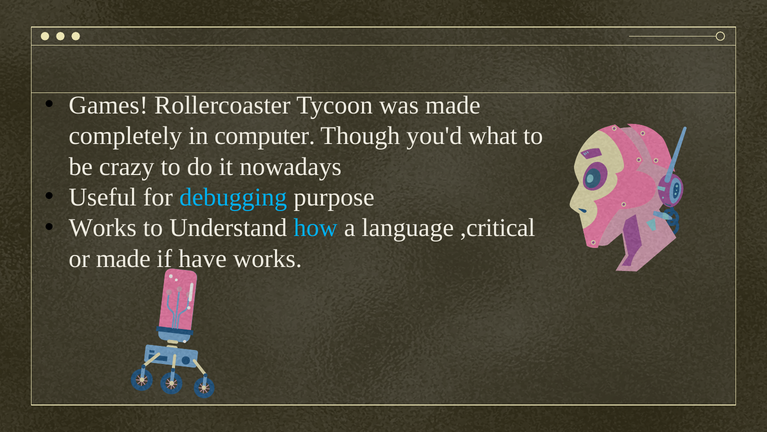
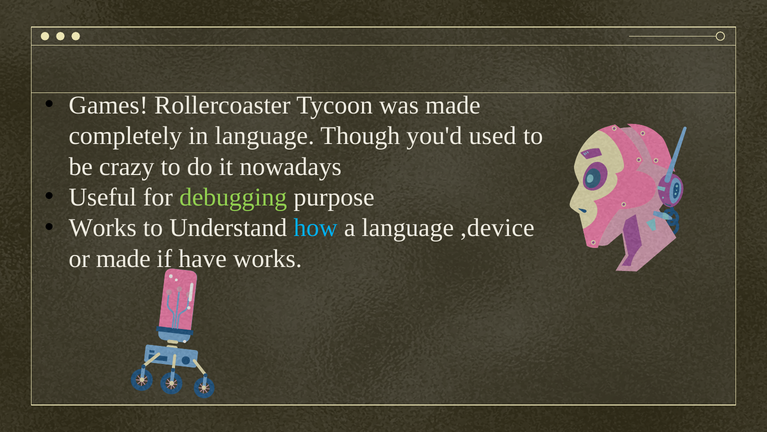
in computer: computer -> language
what: what -> used
debugging colour: light blue -> light green
,critical: ,critical -> ,device
